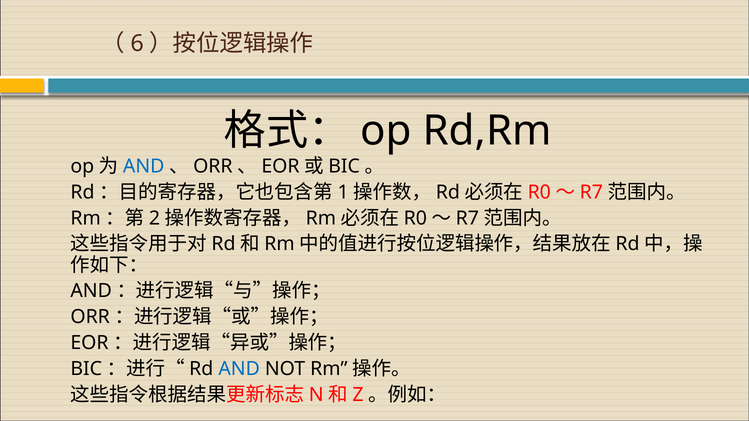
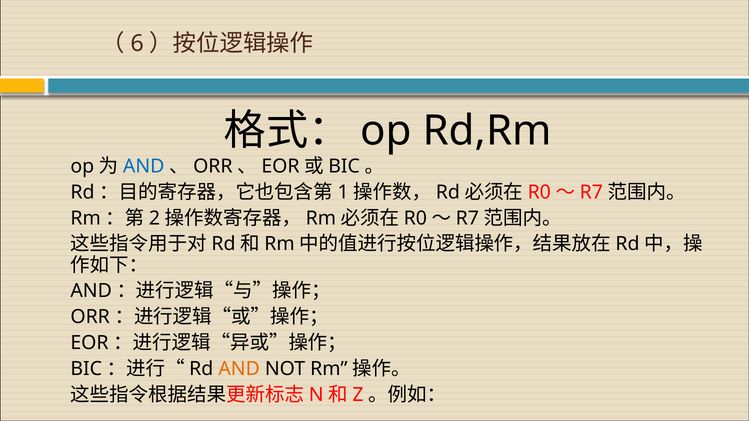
AND at (239, 369) colour: blue -> orange
